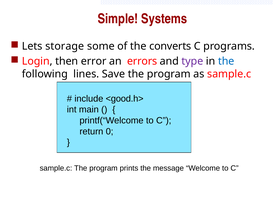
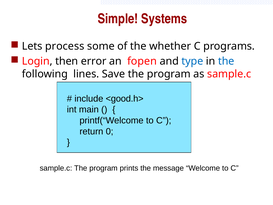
storage: storage -> process
converts: converts -> whether
errors: errors -> fopen
type colour: purple -> blue
